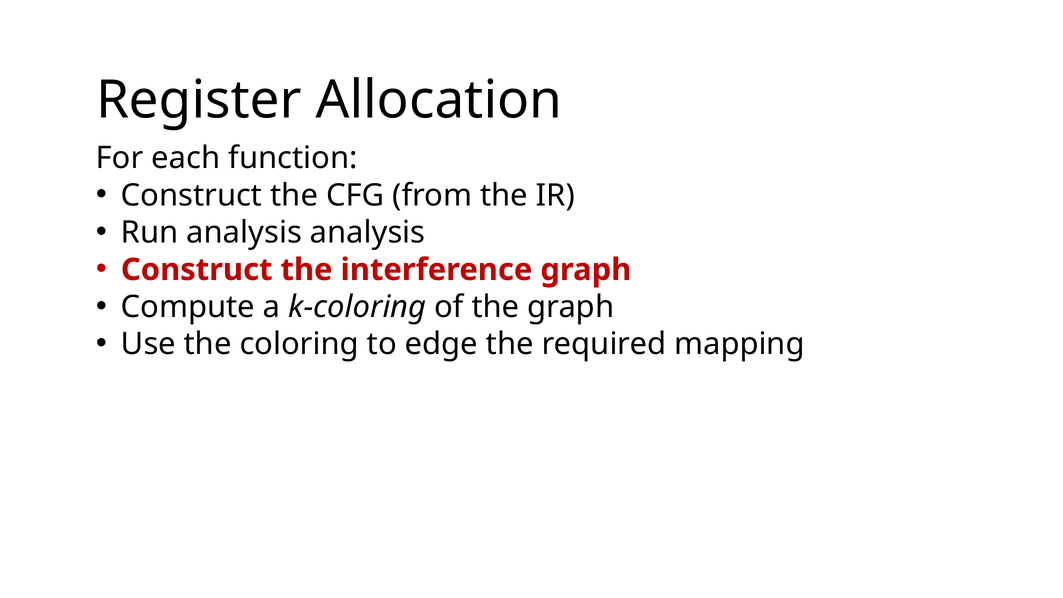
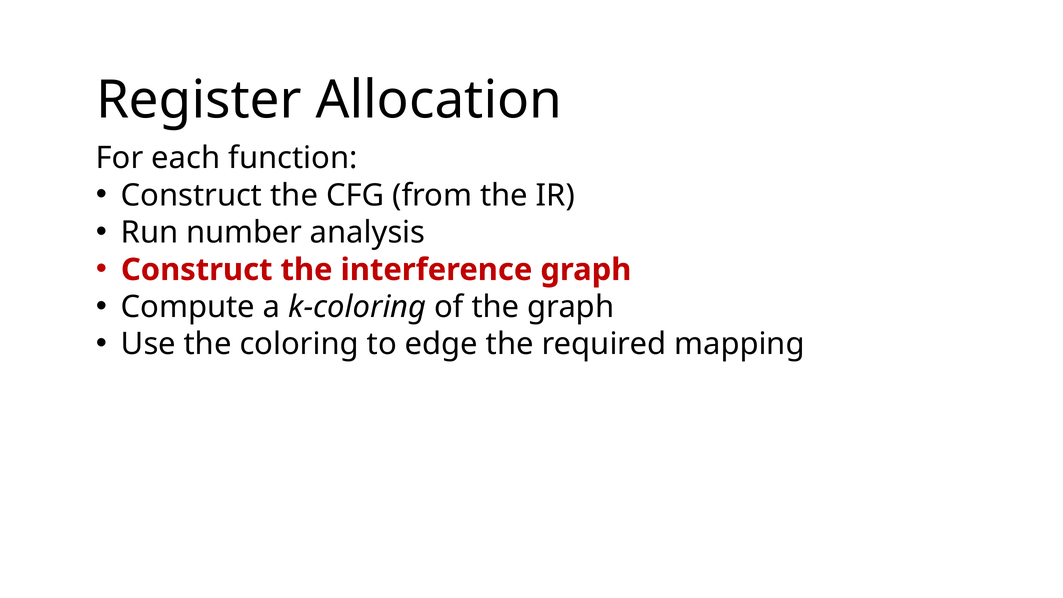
Run analysis: analysis -> number
